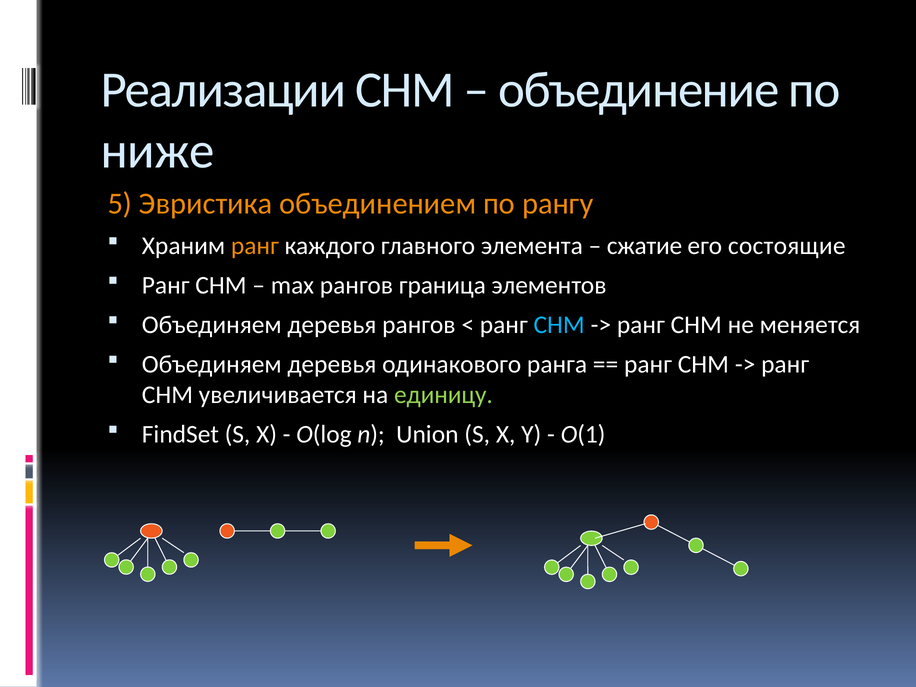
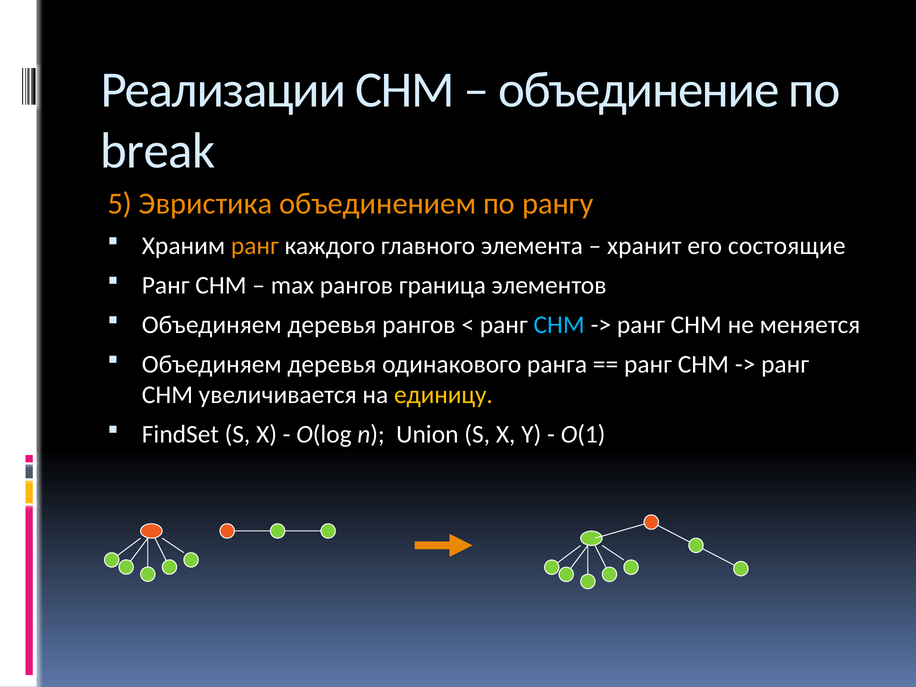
ниже: ниже -> break
сжатие: сжатие -> хранит
единицу colour: light green -> yellow
